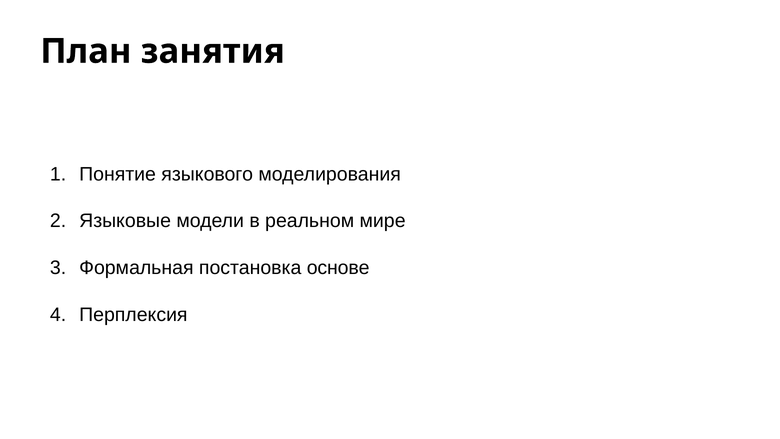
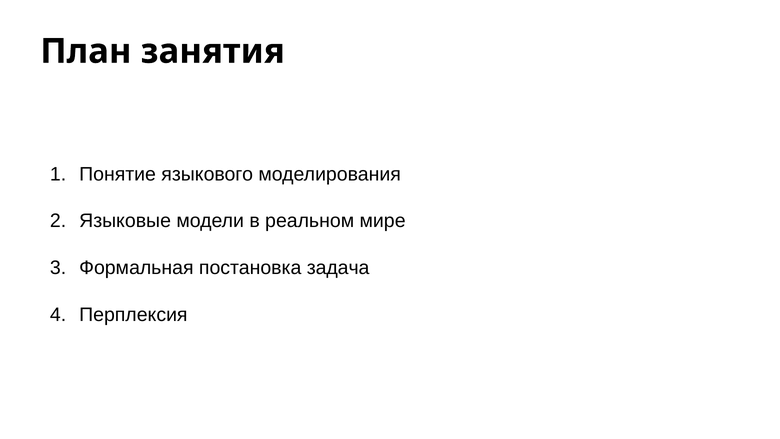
основе: основе -> задача
